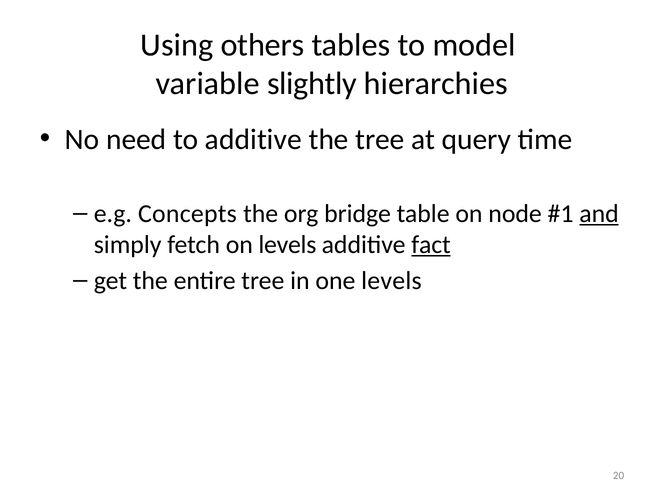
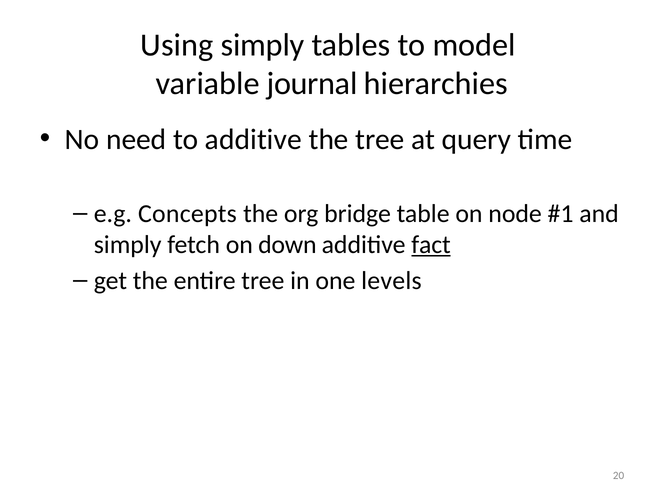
Using others: others -> simply
slightly: slightly -> journal
and underline: present -> none
on levels: levels -> down
